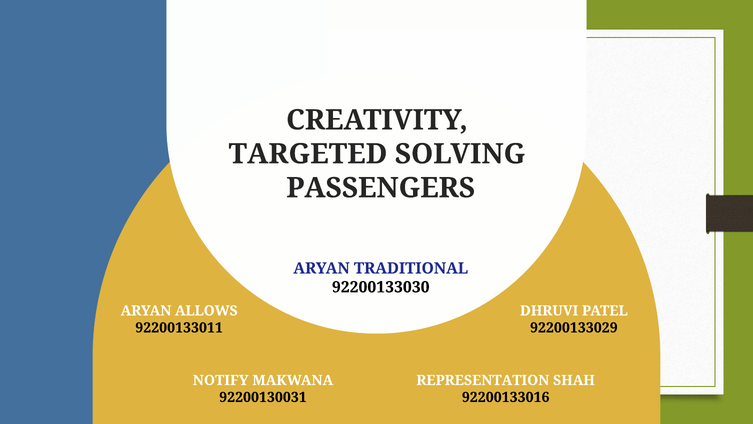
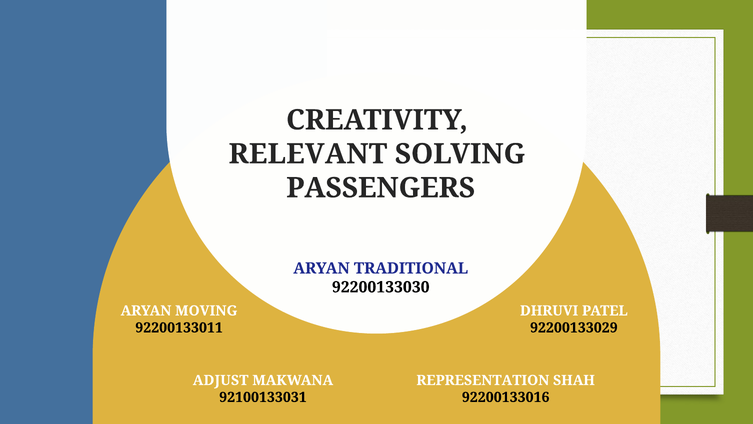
TARGETED: TARGETED -> RELEVANT
ALLOWS: ALLOWS -> MOVING
NOTIFY: NOTIFY -> ADJUST
92200130031: 92200130031 -> 92100133031
